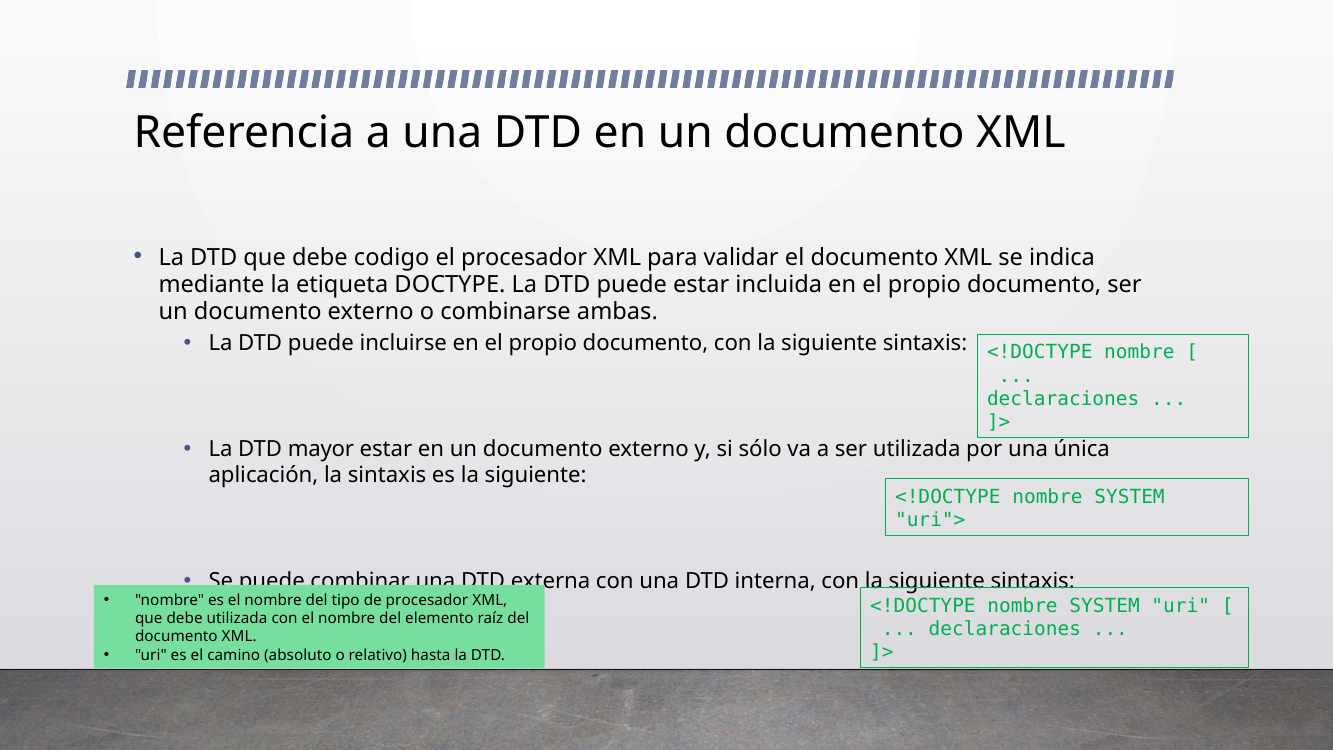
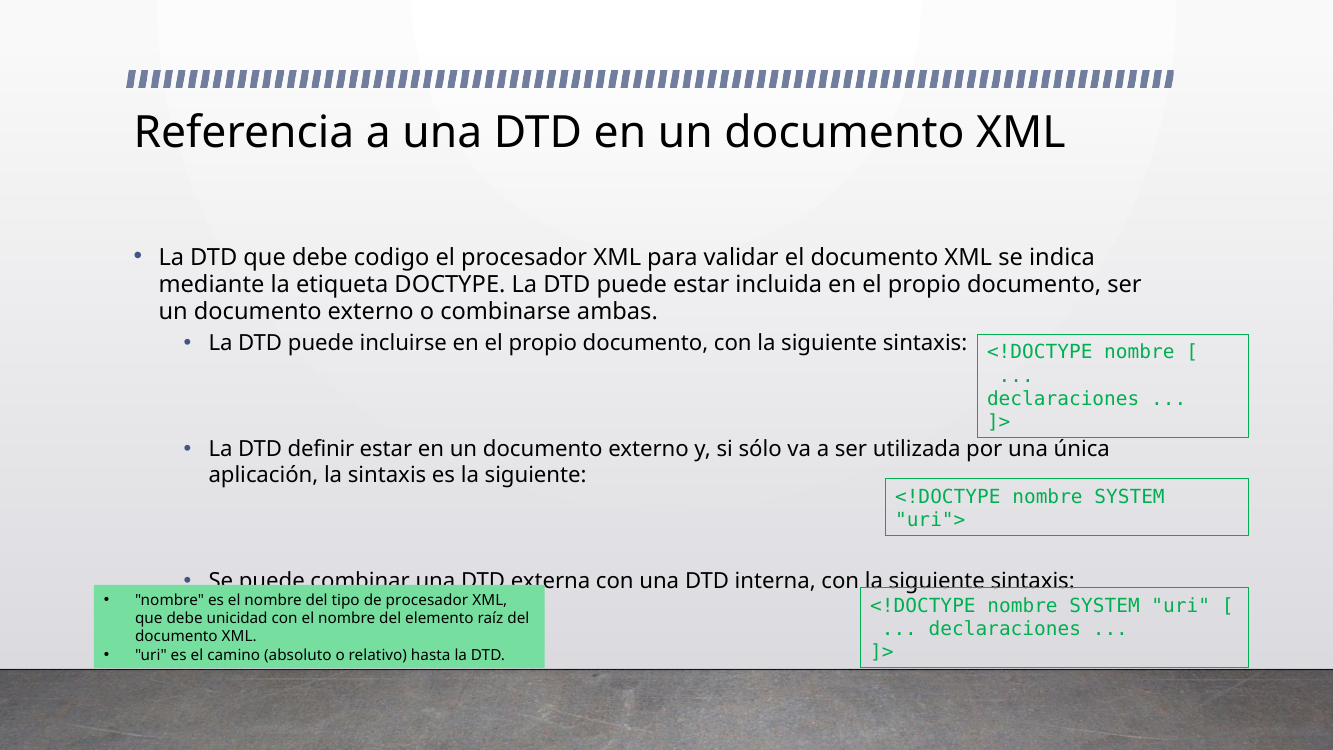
mayor: mayor -> definir
debe utilizada: utilizada -> unicidad
